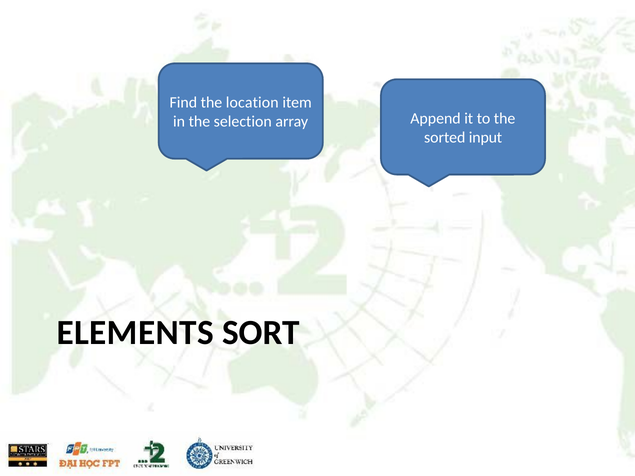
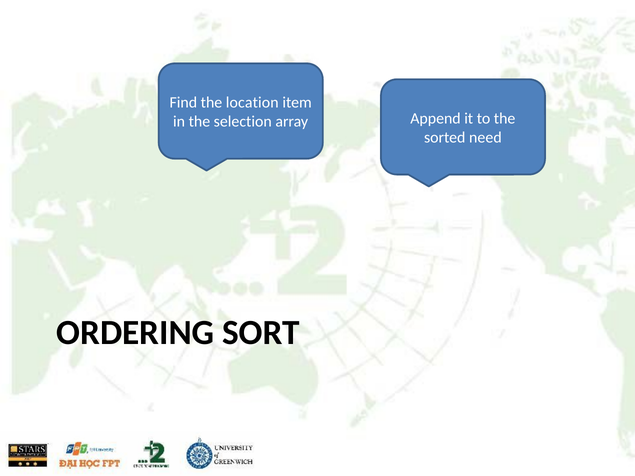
input: input -> need
ELEMENTS: ELEMENTS -> ORDERING
